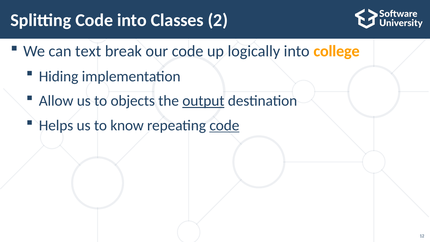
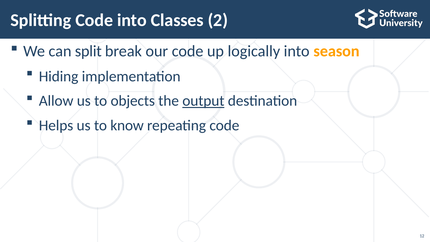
text: text -> split
college: college -> season
code at (224, 125) underline: present -> none
